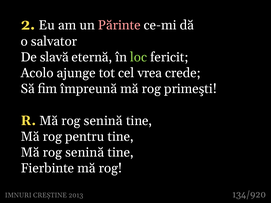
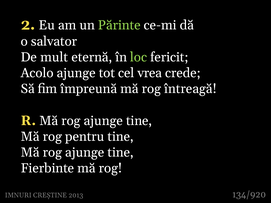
Părinte colour: pink -> light green
slavă: slavă -> mult
primeşti: primeşti -> întreagă
R Mă rog senină: senină -> ajunge
senină at (85, 153): senină -> ajunge
